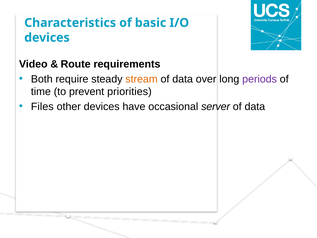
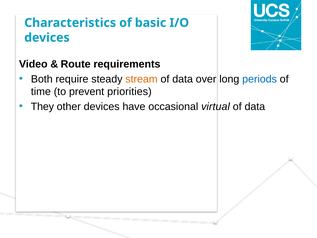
periods colour: purple -> blue
Files: Files -> They
server: server -> virtual
